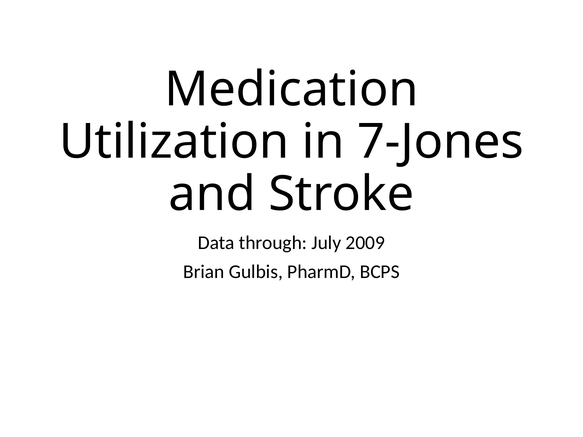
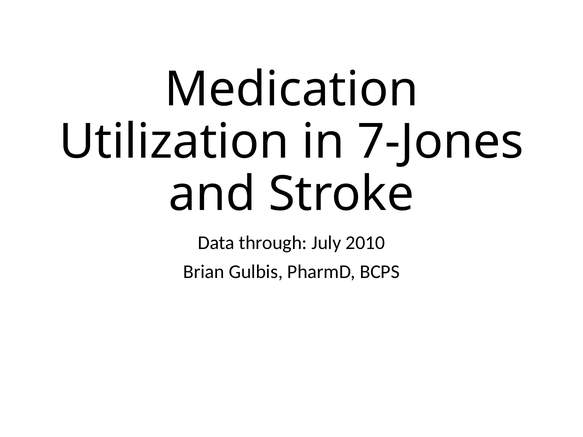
2009: 2009 -> 2010
